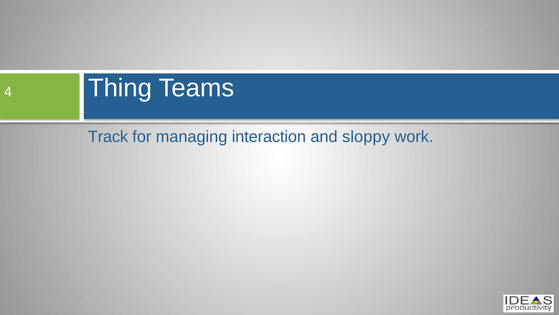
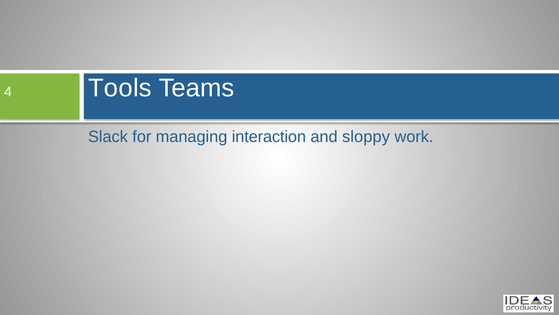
Thing: Thing -> Tools
Track: Track -> Slack
